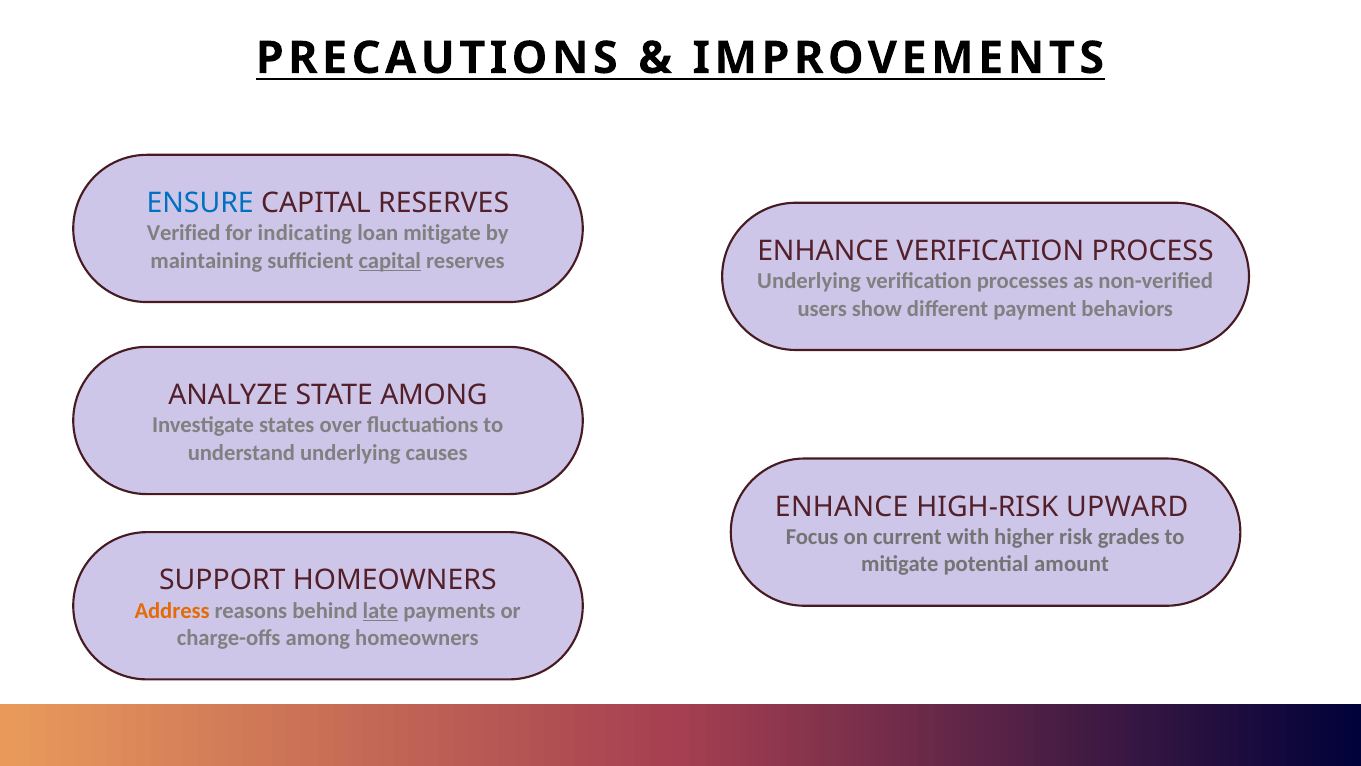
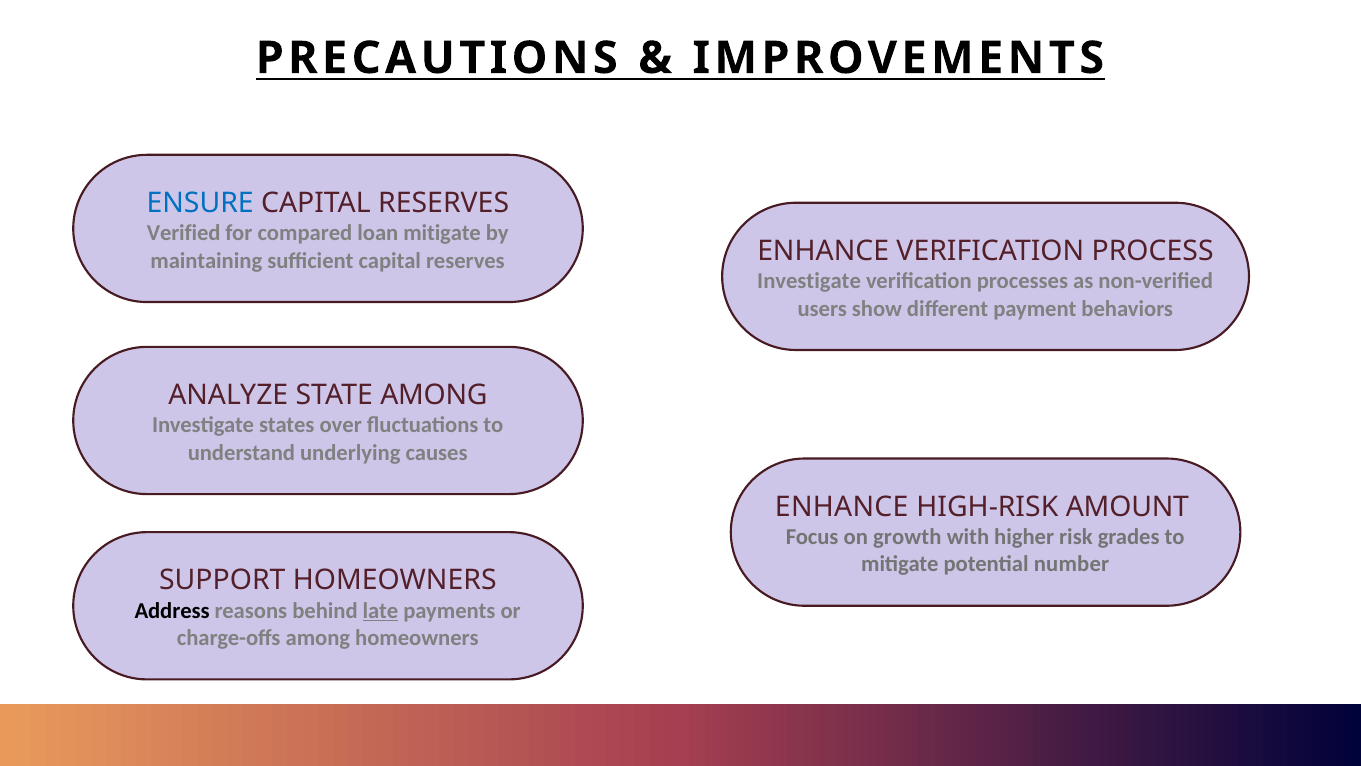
indicating: indicating -> compared
capital at (390, 260) underline: present -> none
Underlying at (809, 281): Underlying -> Investigate
UPWARD: UPWARD -> AMOUNT
current: current -> growth
amount: amount -> number
Address colour: orange -> black
